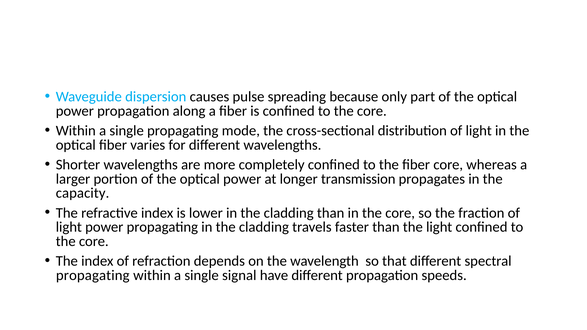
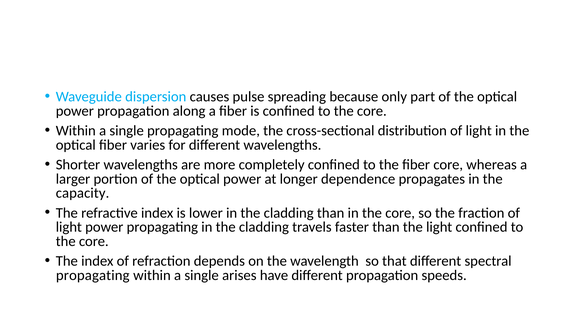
transmission: transmission -> dependence
signal: signal -> arises
